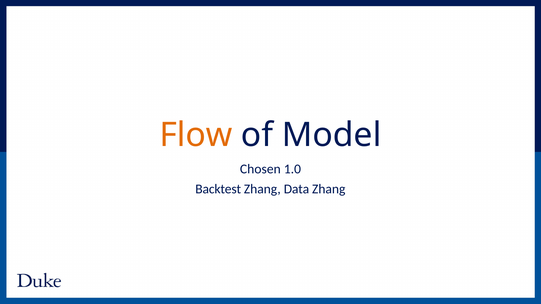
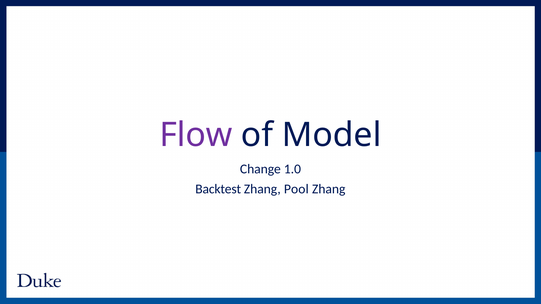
Flow colour: orange -> purple
Chosen: Chosen -> Change
Data: Data -> Pool
